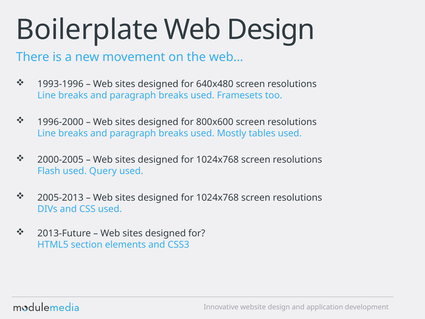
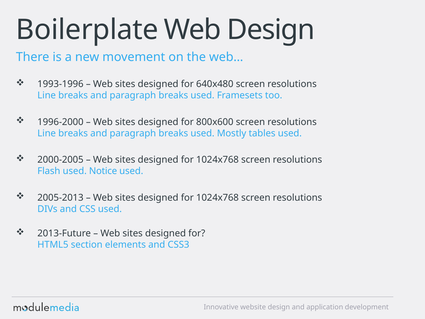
Query: Query -> Notice
